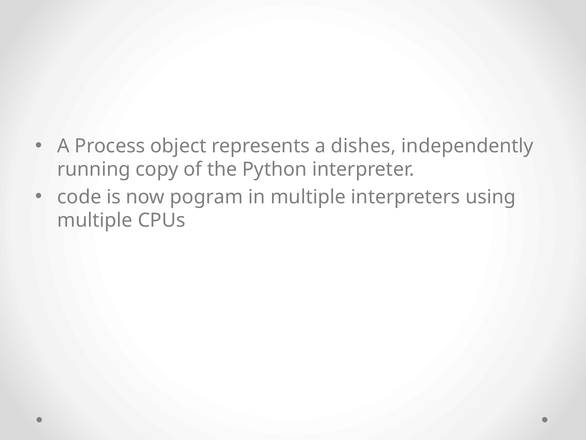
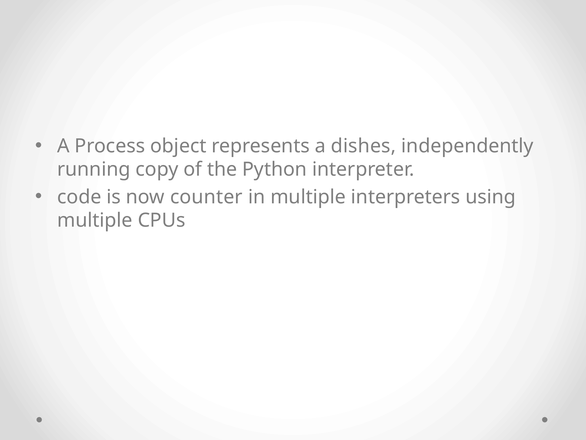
pogram: pogram -> counter
